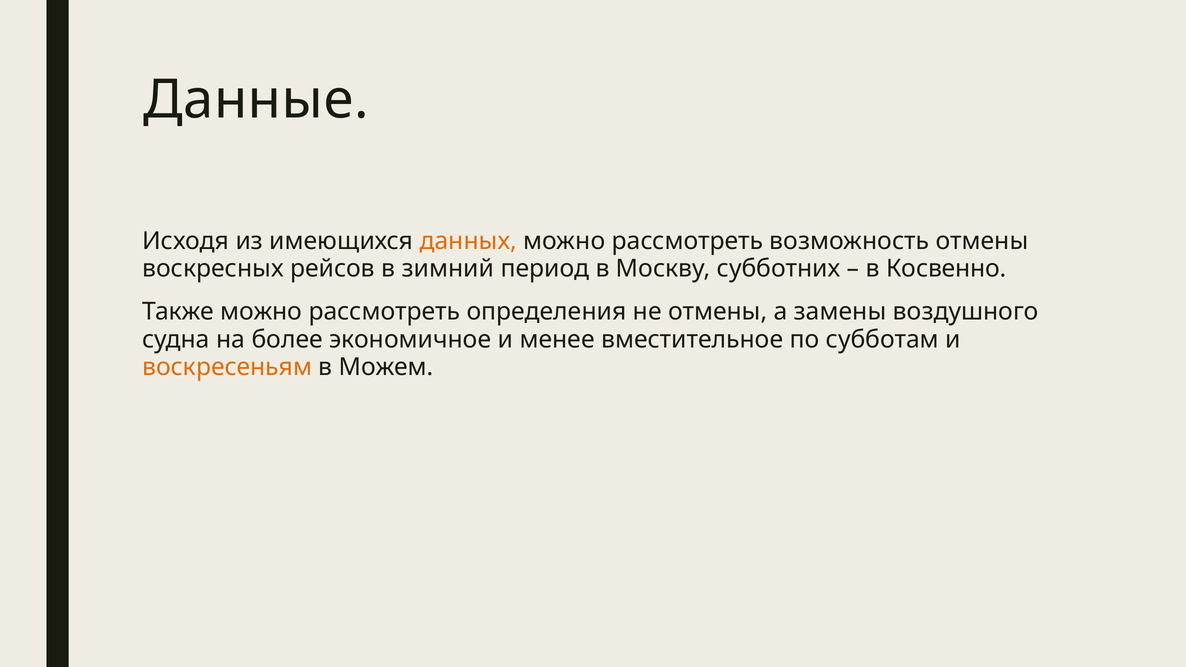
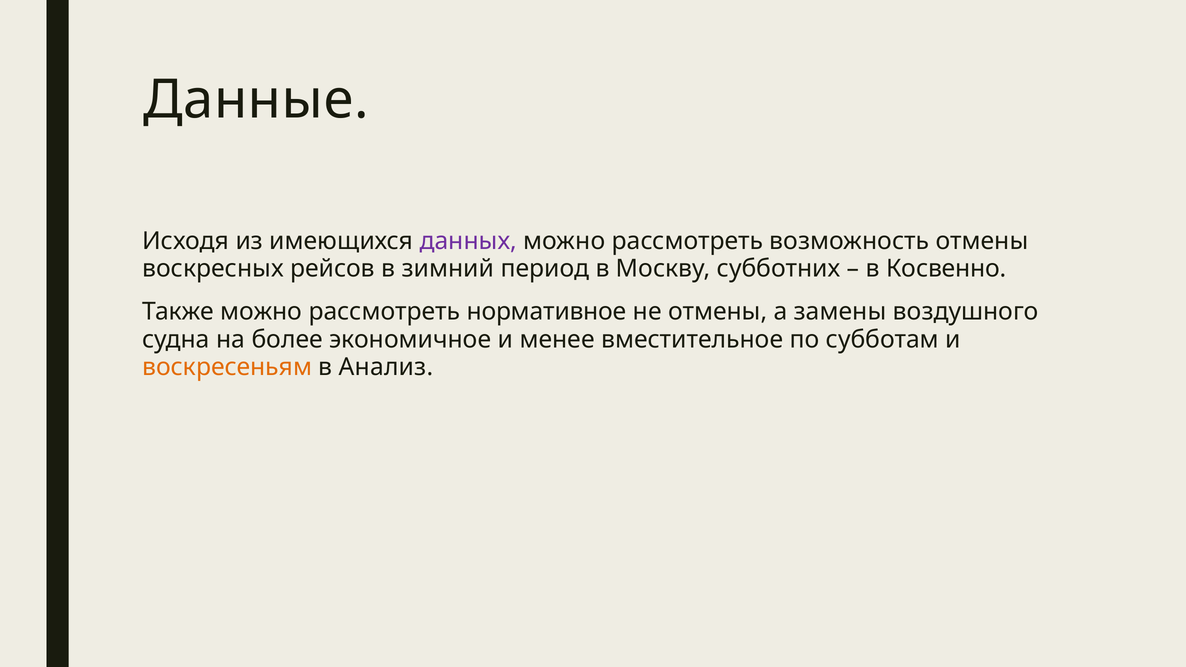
данных colour: orange -> purple
определения: определения -> нормативное
Можем: Можем -> Анализ
